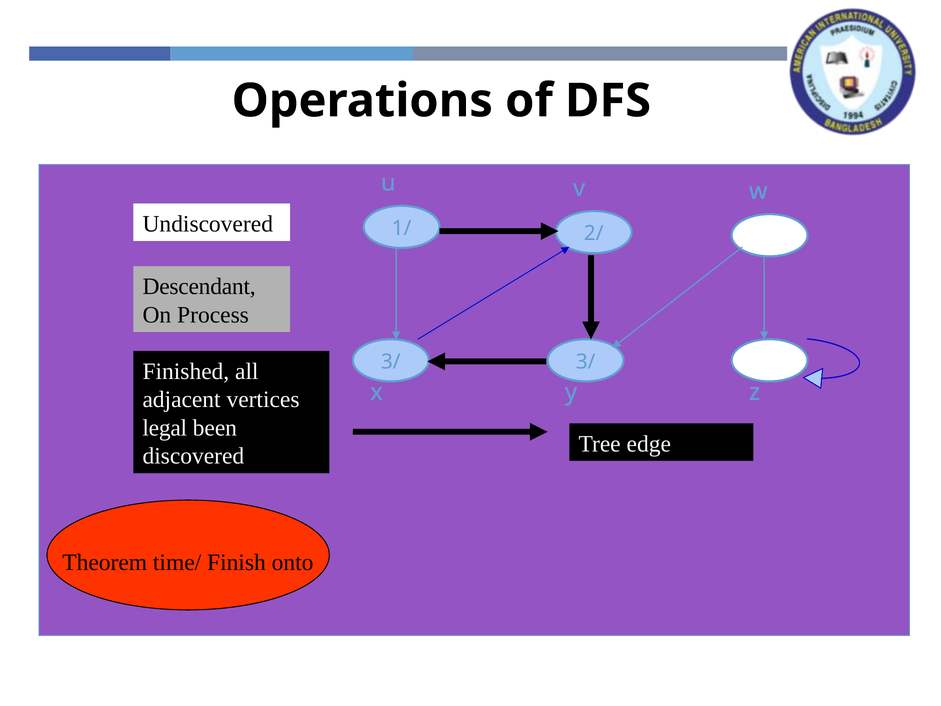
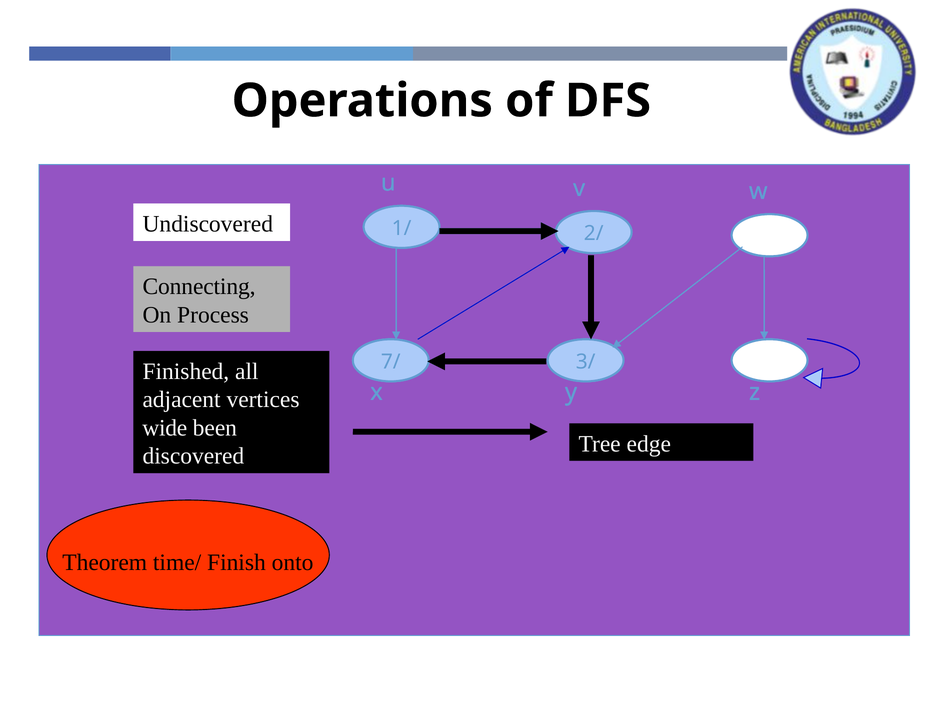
Descendant: Descendant -> Connecting
3/ at (391, 362): 3/ -> 7/
legal: legal -> wide
